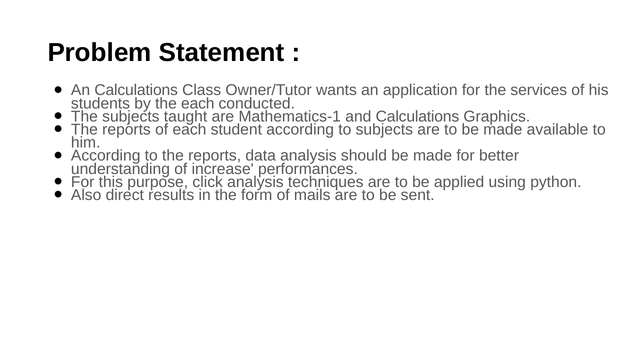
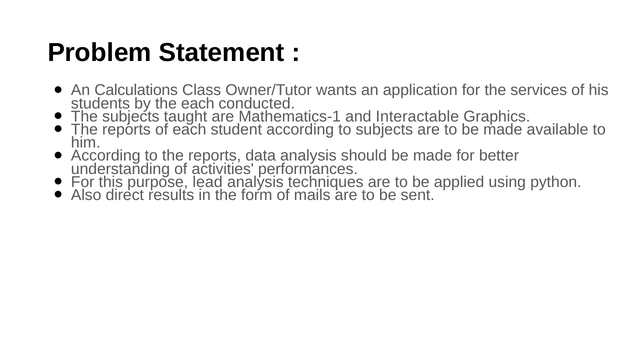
and Calculations: Calculations -> Interactable
increase: increase -> activities
click: click -> lead
